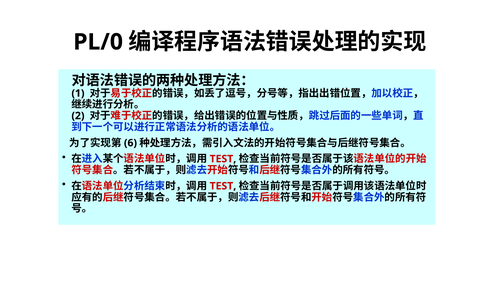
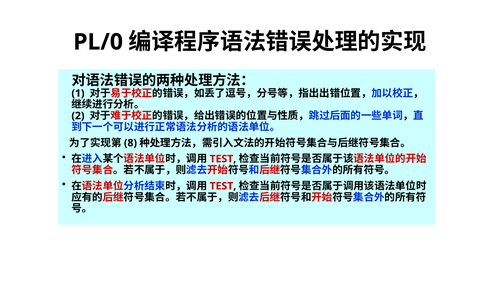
6: 6 -> 8
